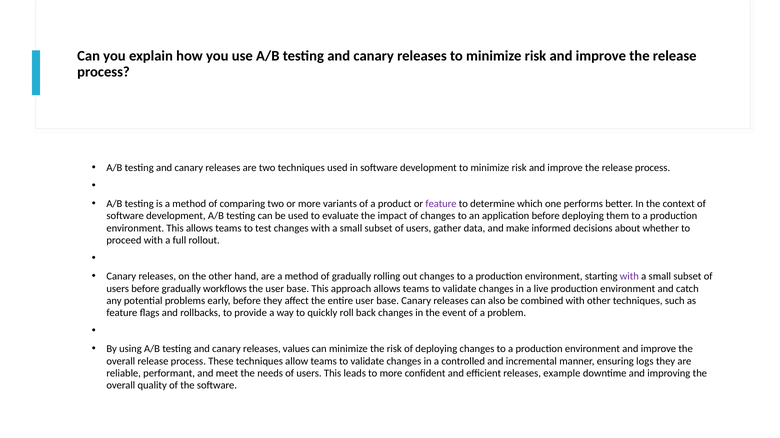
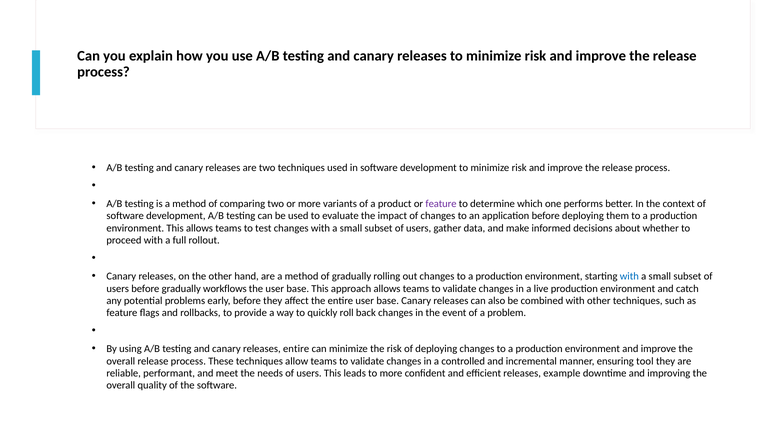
with at (629, 277) colour: purple -> blue
releases values: values -> entire
logs: logs -> tool
